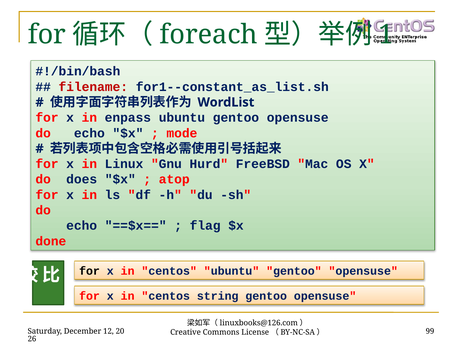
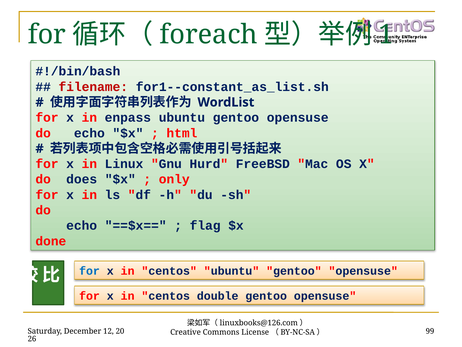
mode: mode -> html
atop: atop -> only
for at (89, 271) colour: black -> blue
string: string -> double
